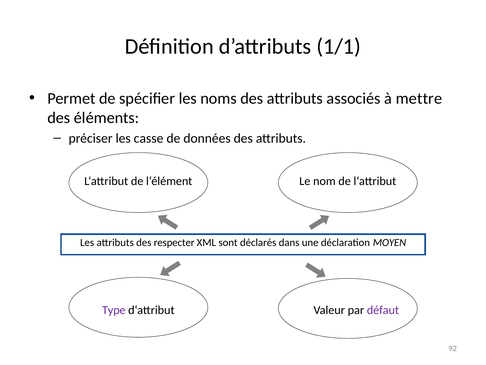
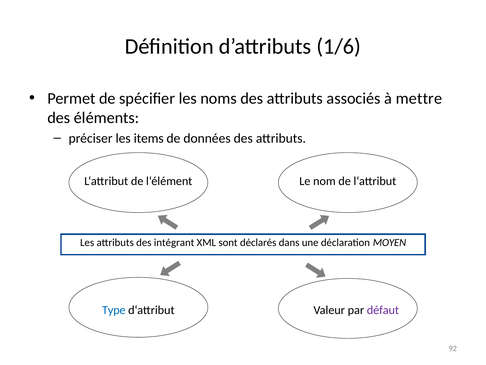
1/1: 1/1 -> 1/6
casse: casse -> items
respecter: respecter -> intégrant
Type colour: purple -> blue
